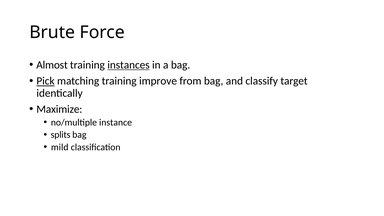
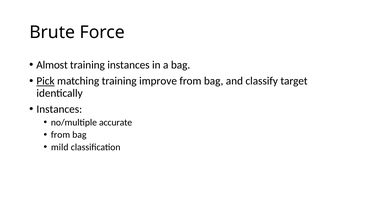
instances at (129, 65) underline: present -> none
Maximize at (59, 109): Maximize -> Instances
instance: instance -> accurate
splits at (61, 135): splits -> from
